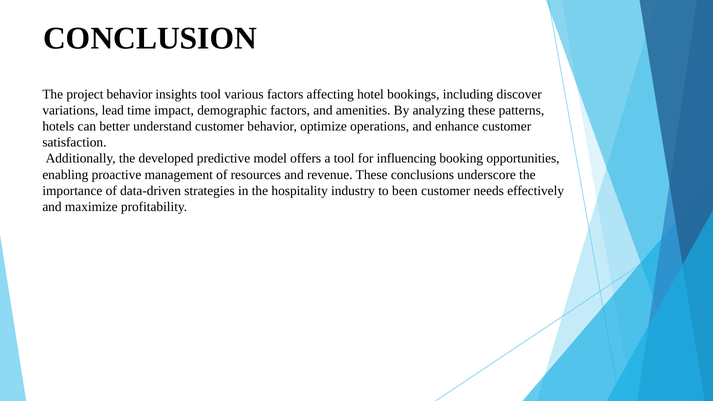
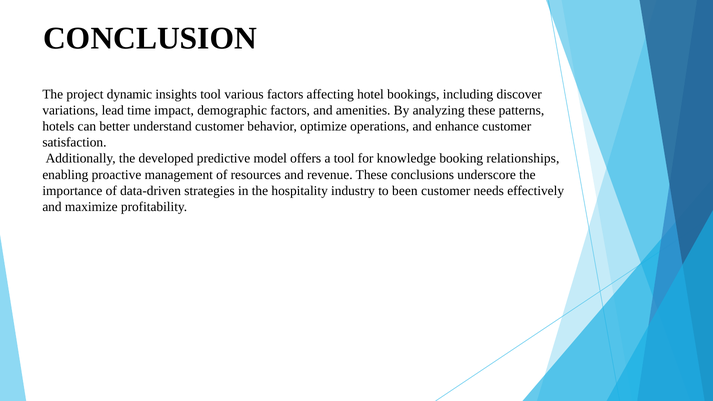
project behavior: behavior -> dynamic
influencing: influencing -> knowledge
opportunities: opportunities -> relationships
